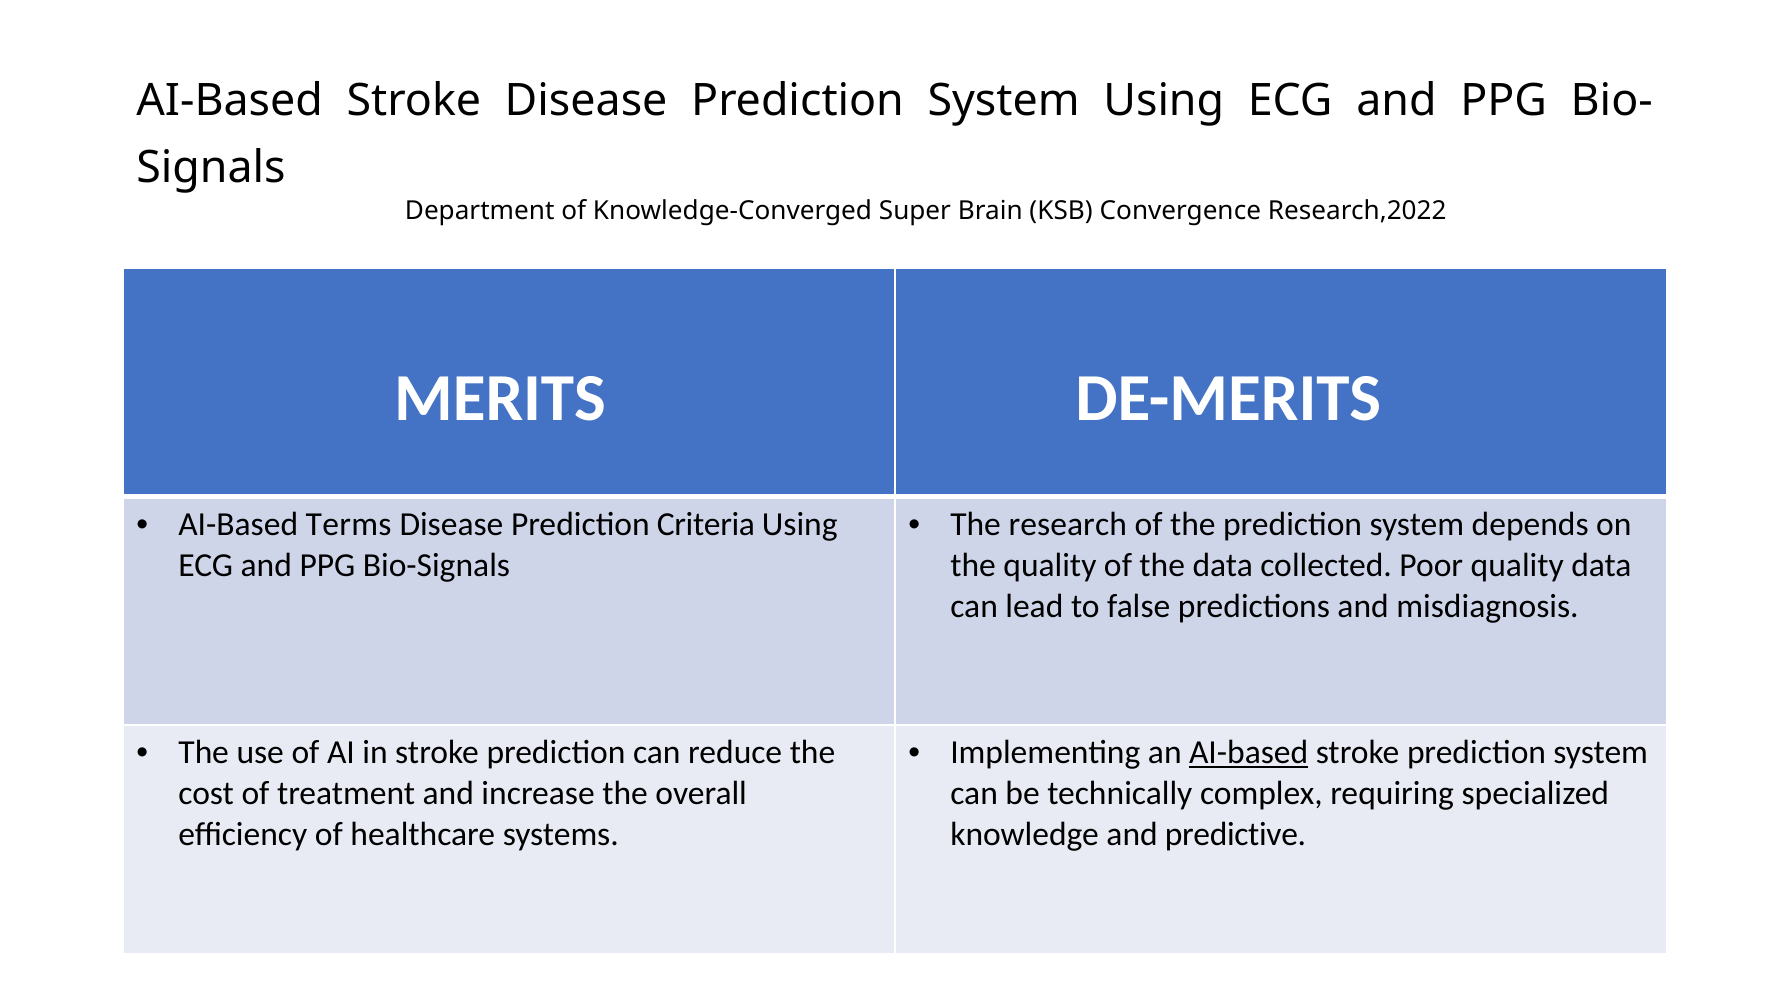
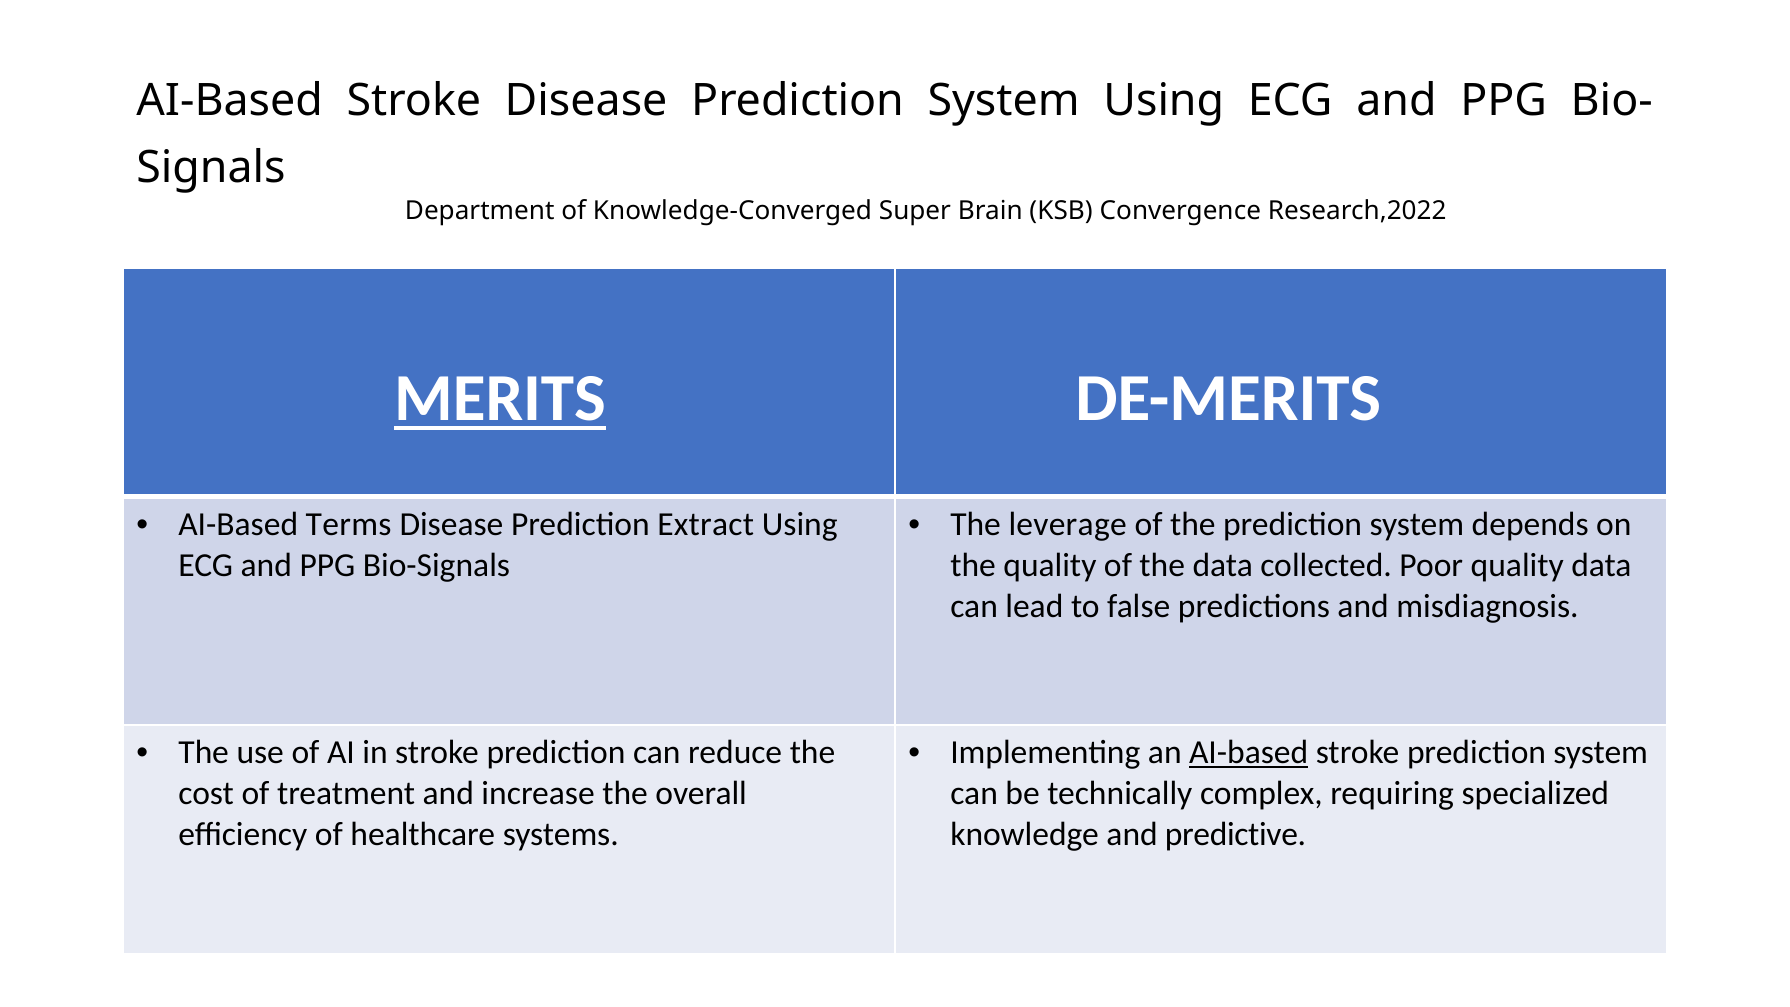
MERITS underline: none -> present
Criteria: Criteria -> Extract
research: research -> leverage
